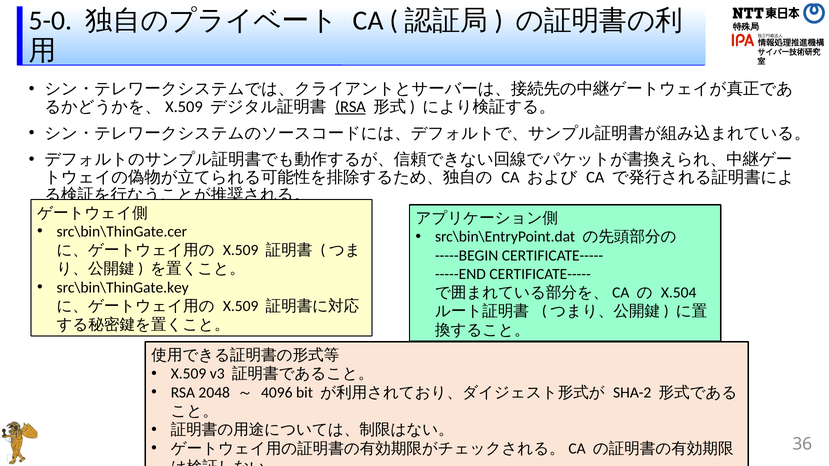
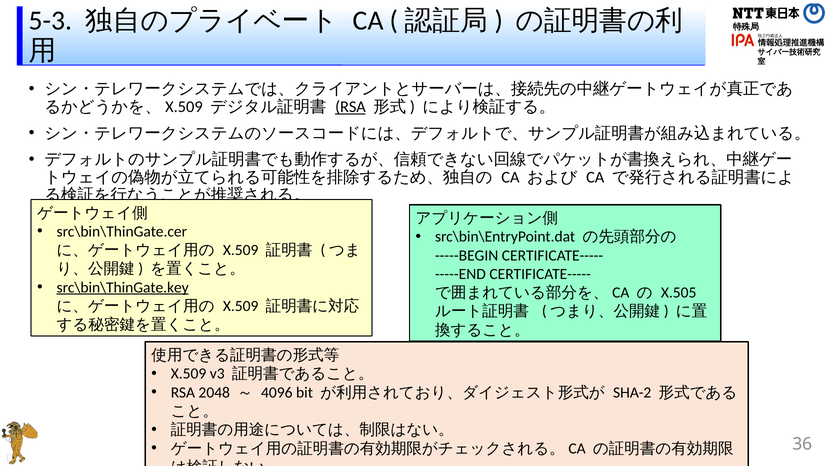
5-0: 5-0 -> 5-3
src\bin\ThinGate.key underline: none -> present
X.504: X.504 -> X.505
